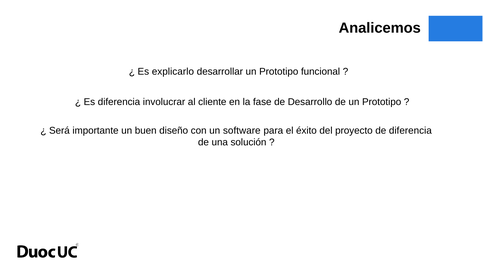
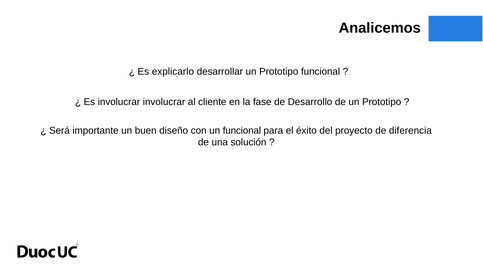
Es diferencia: diferencia -> involucrar
un software: software -> funcional
